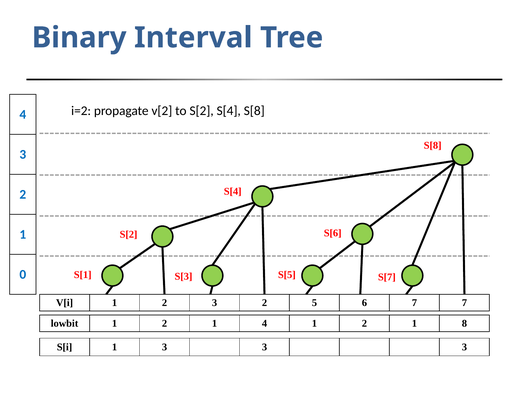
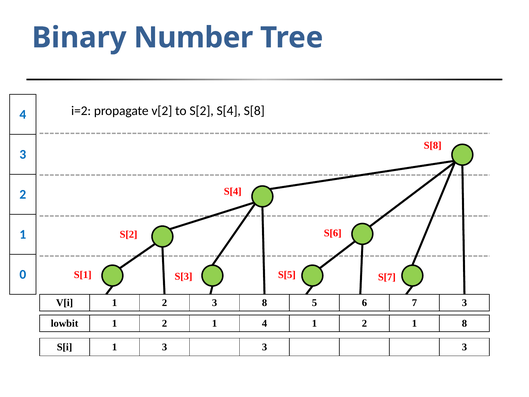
Interval: Interval -> Number
2 3 2: 2 -> 8
7 7: 7 -> 3
